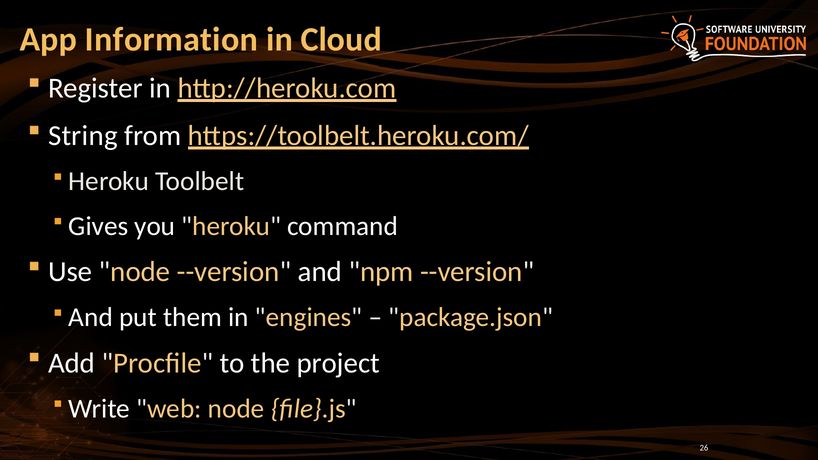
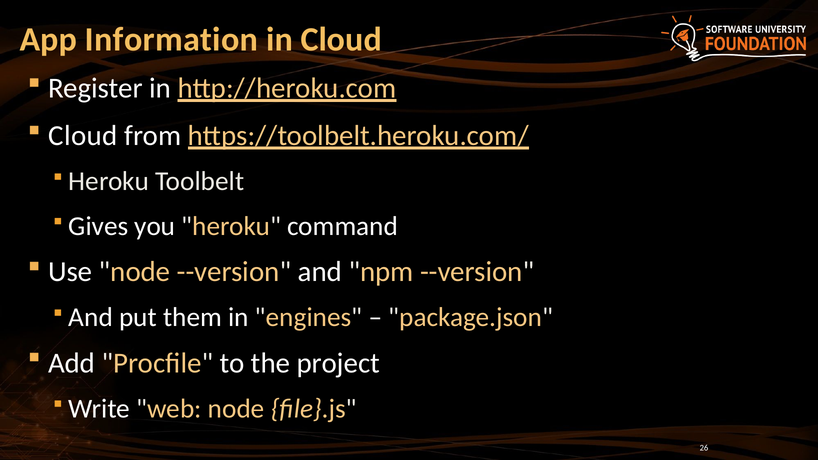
String at (83, 136): String -> Cloud
